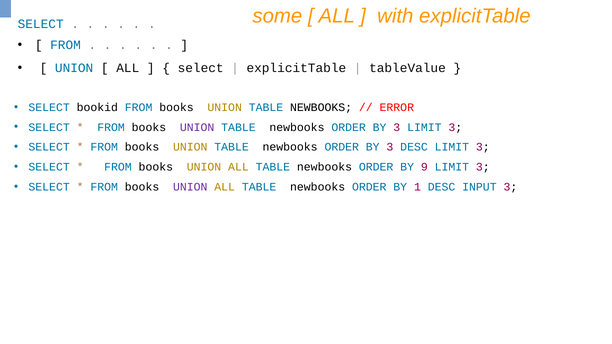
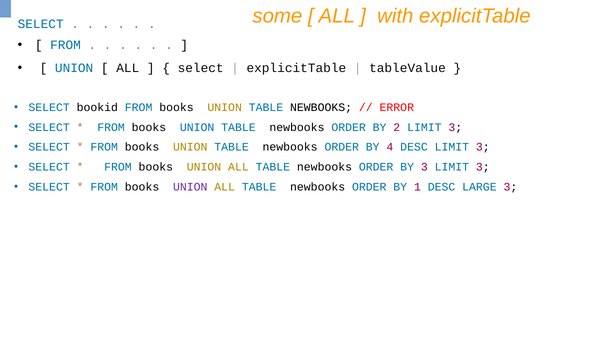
UNION at (197, 127) colour: purple -> blue
3 at (397, 127): 3 -> 2
3 at (390, 147): 3 -> 4
BY 9: 9 -> 3
INPUT: INPUT -> LARGE
